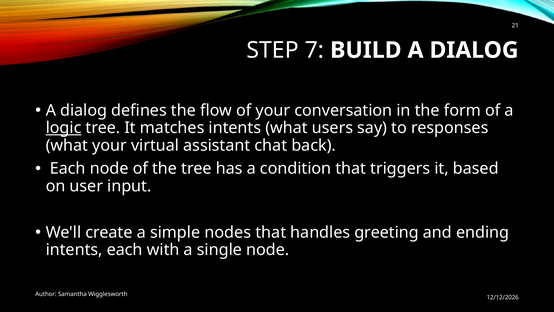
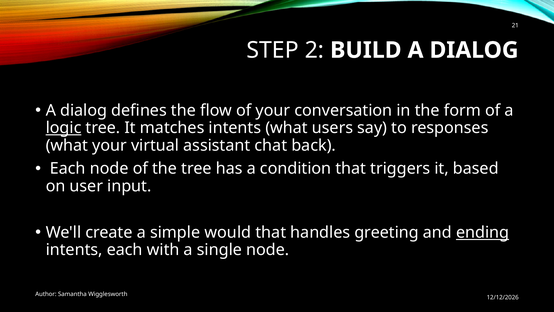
7: 7 -> 2
nodes: nodes -> would
ending underline: none -> present
